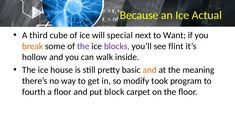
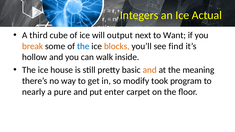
Because: Because -> Integers
special: special -> output
the at (83, 46) colour: purple -> blue
blocks colour: purple -> orange
flint: flint -> find
fourth: fourth -> nearly
a floor: floor -> pure
block: block -> enter
